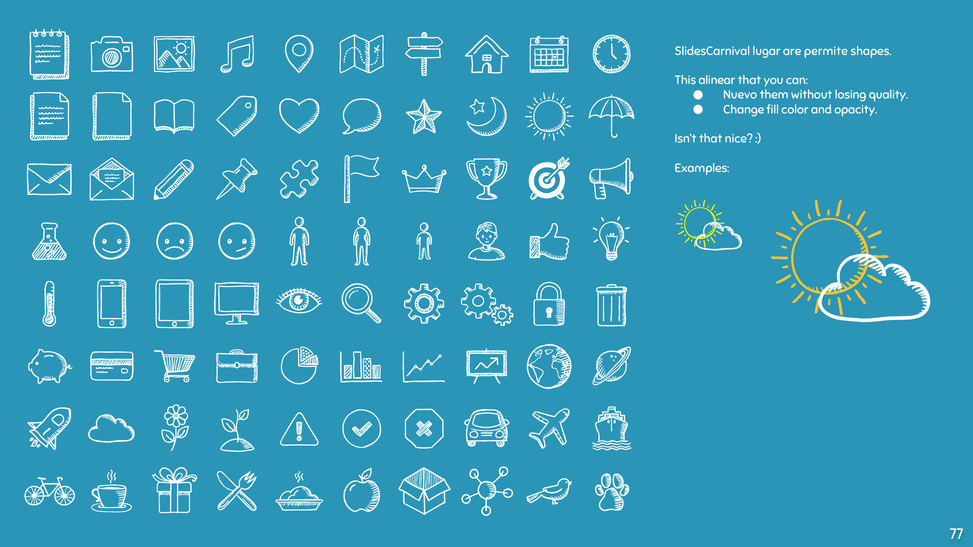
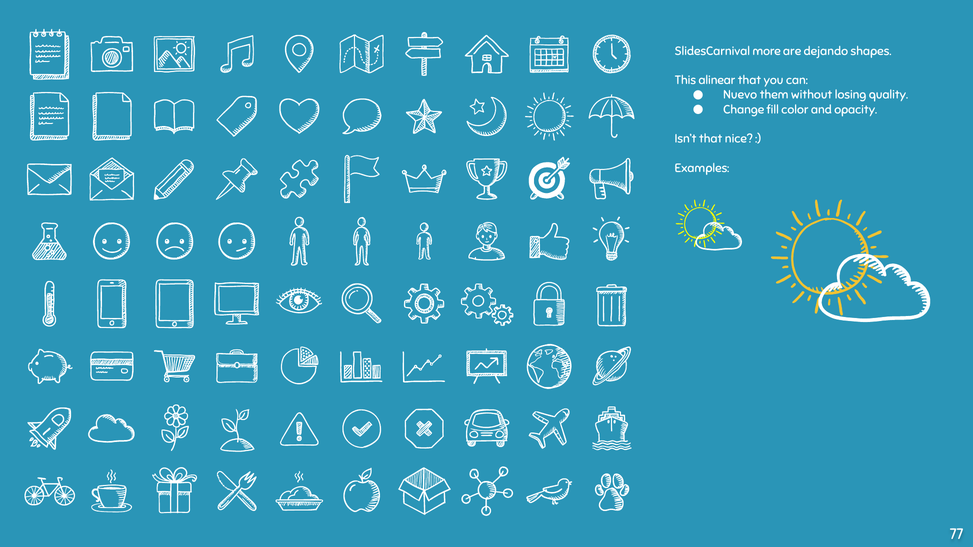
lugar: lugar -> more
permite: permite -> dejando
